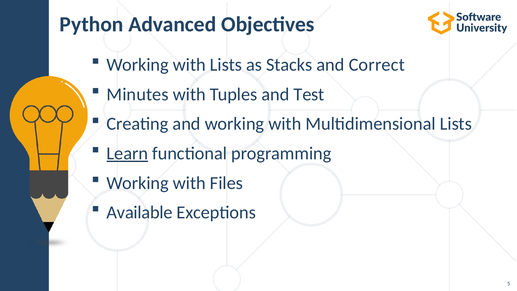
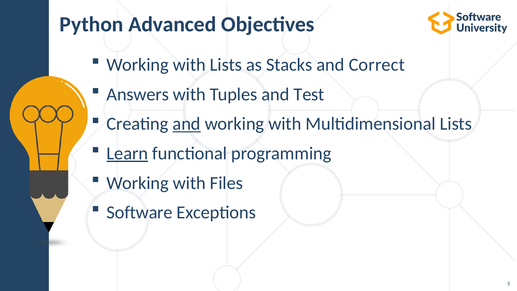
Minutes: Minutes -> Answers
and at (187, 124) underline: none -> present
Available: Available -> Software
